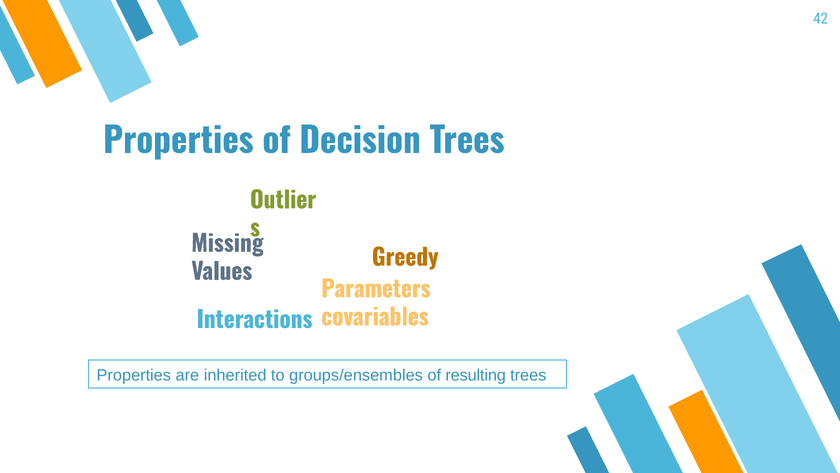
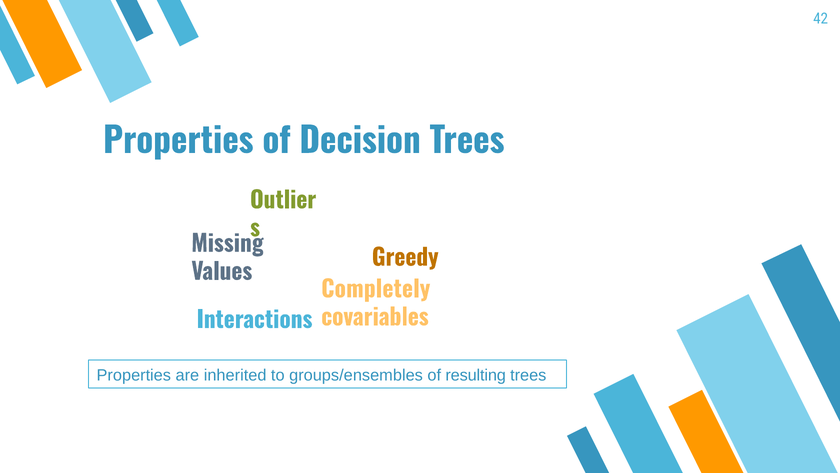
Parameters: Parameters -> Completely
